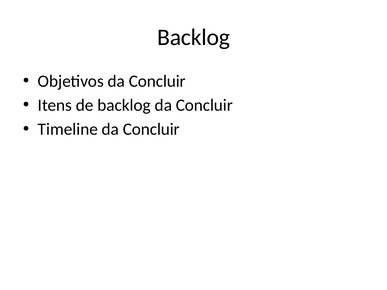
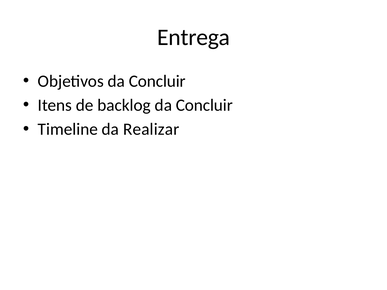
Backlog at (194, 37): Backlog -> Entrega
Timeline da Concluir: Concluir -> Realizar
